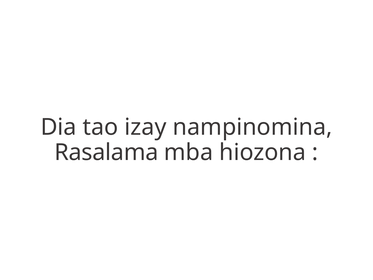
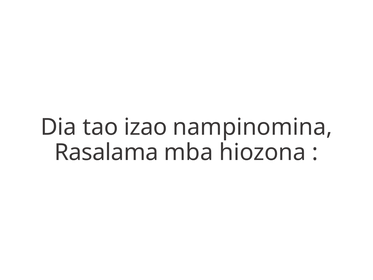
izay: izay -> izao
